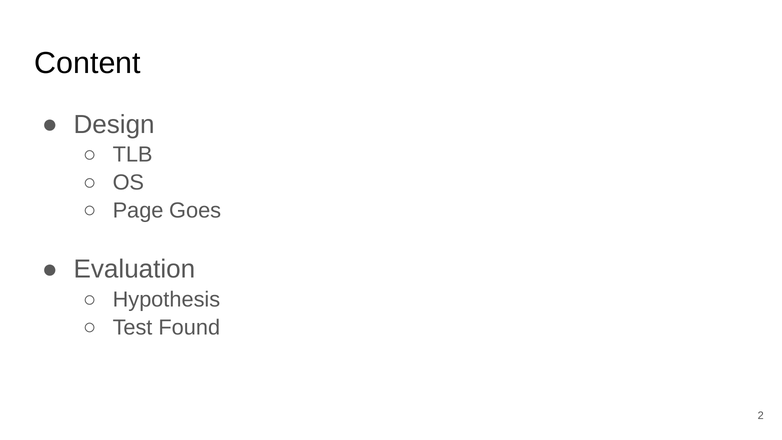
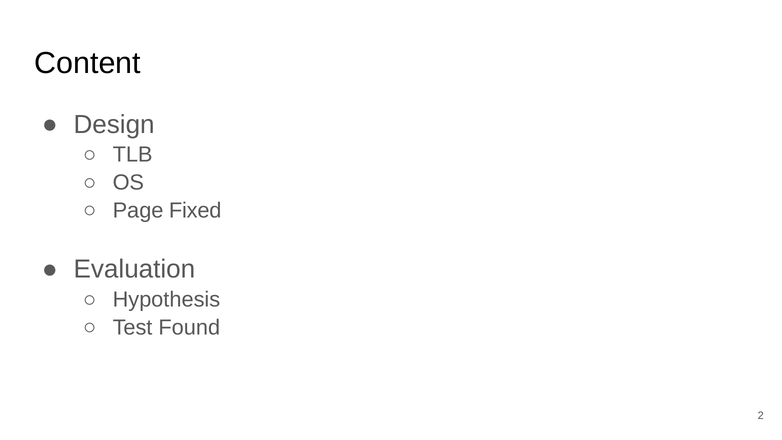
Goes: Goes -> Fixed
